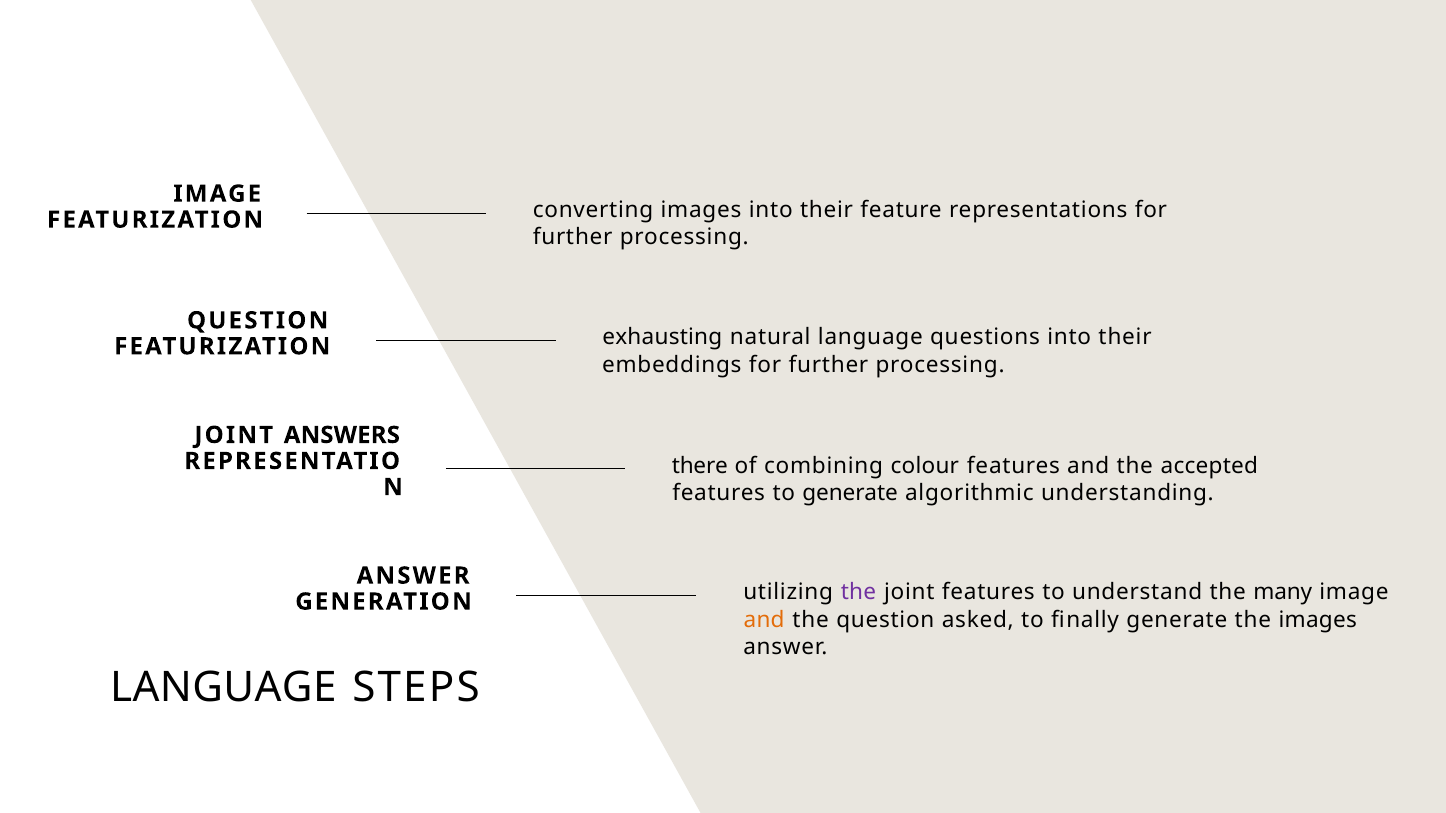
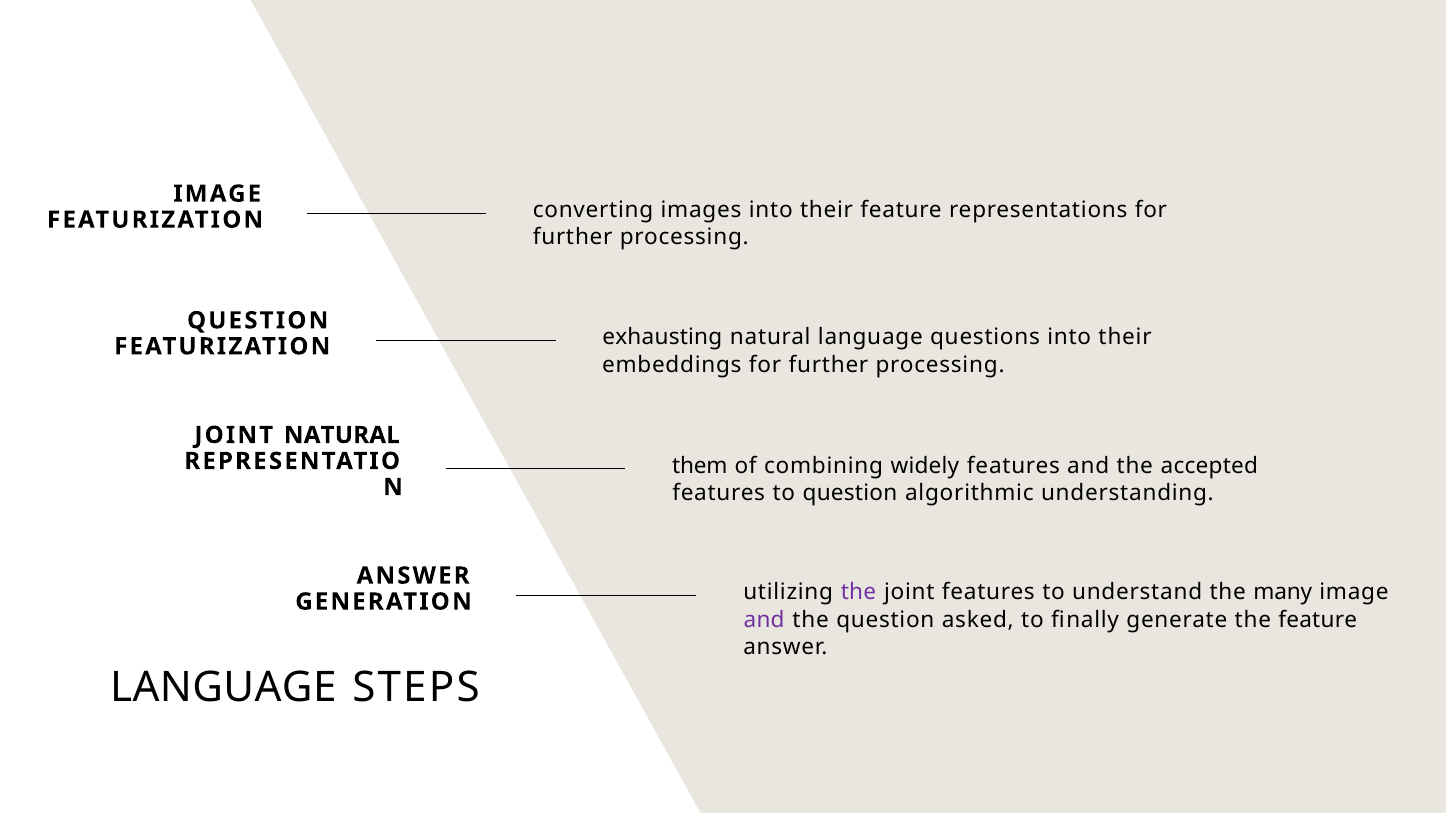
JOINT ANSWERS: ANSWERS -> NATURAL
there: there -> them
colour: colour -> widely
to generate: generate -> question
and at (764, 620) colour: orange -> purple
the images: images -> feature
